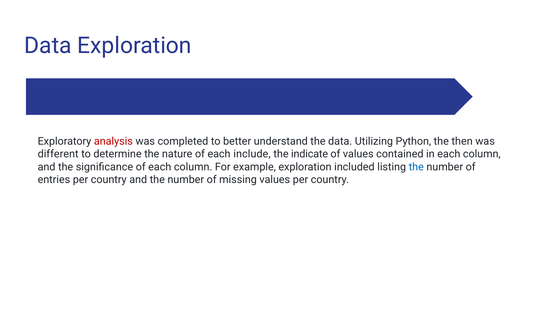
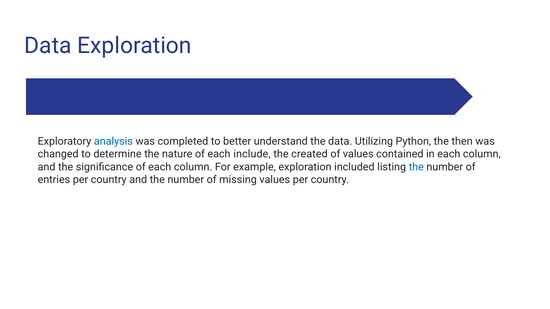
analysis colour: red -> blue
different: different -> changed
indicate: indicate -> created
